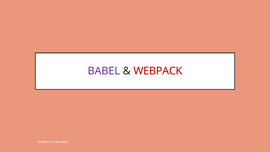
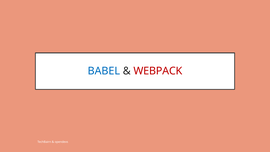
BABEL colour: purple -> blue
